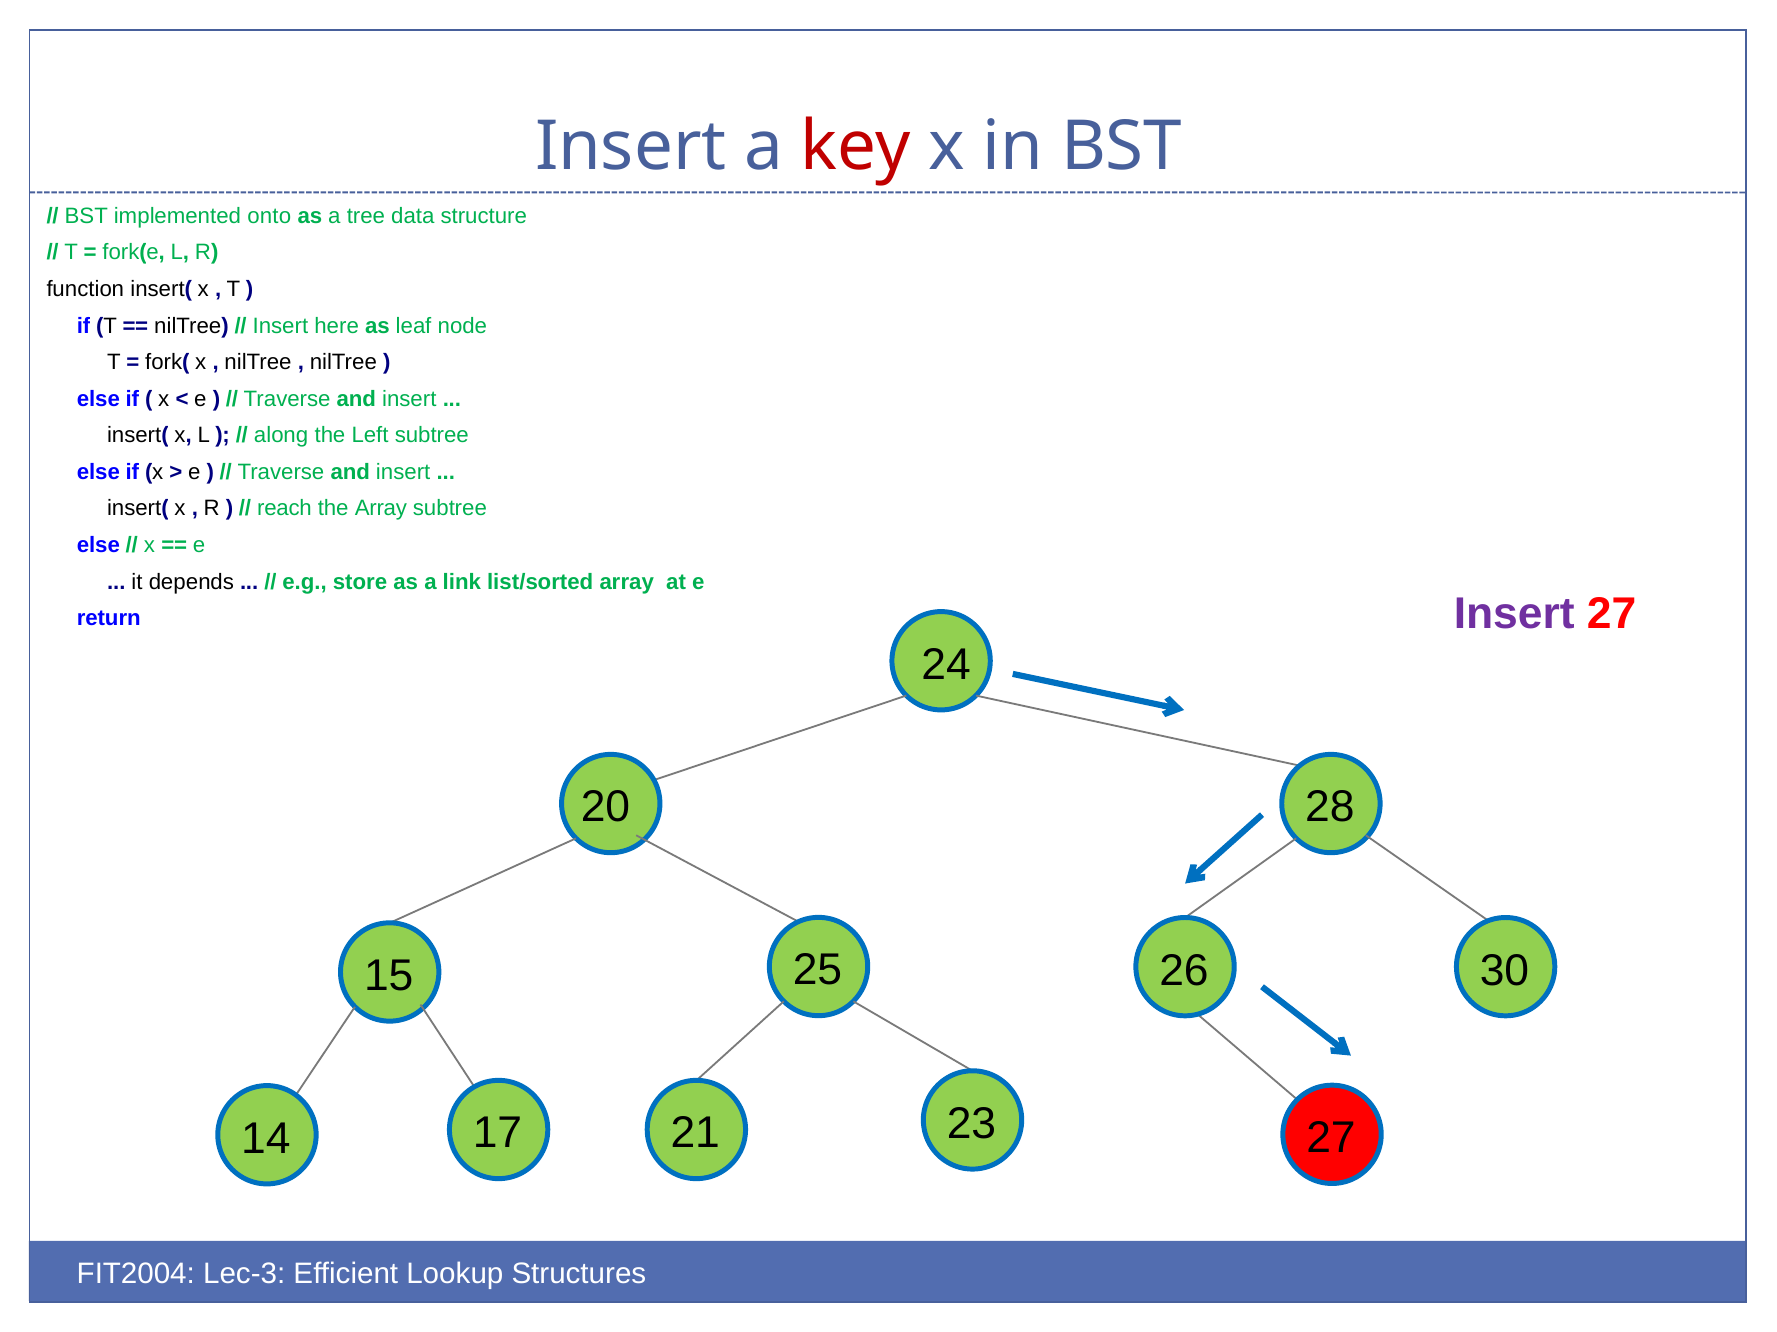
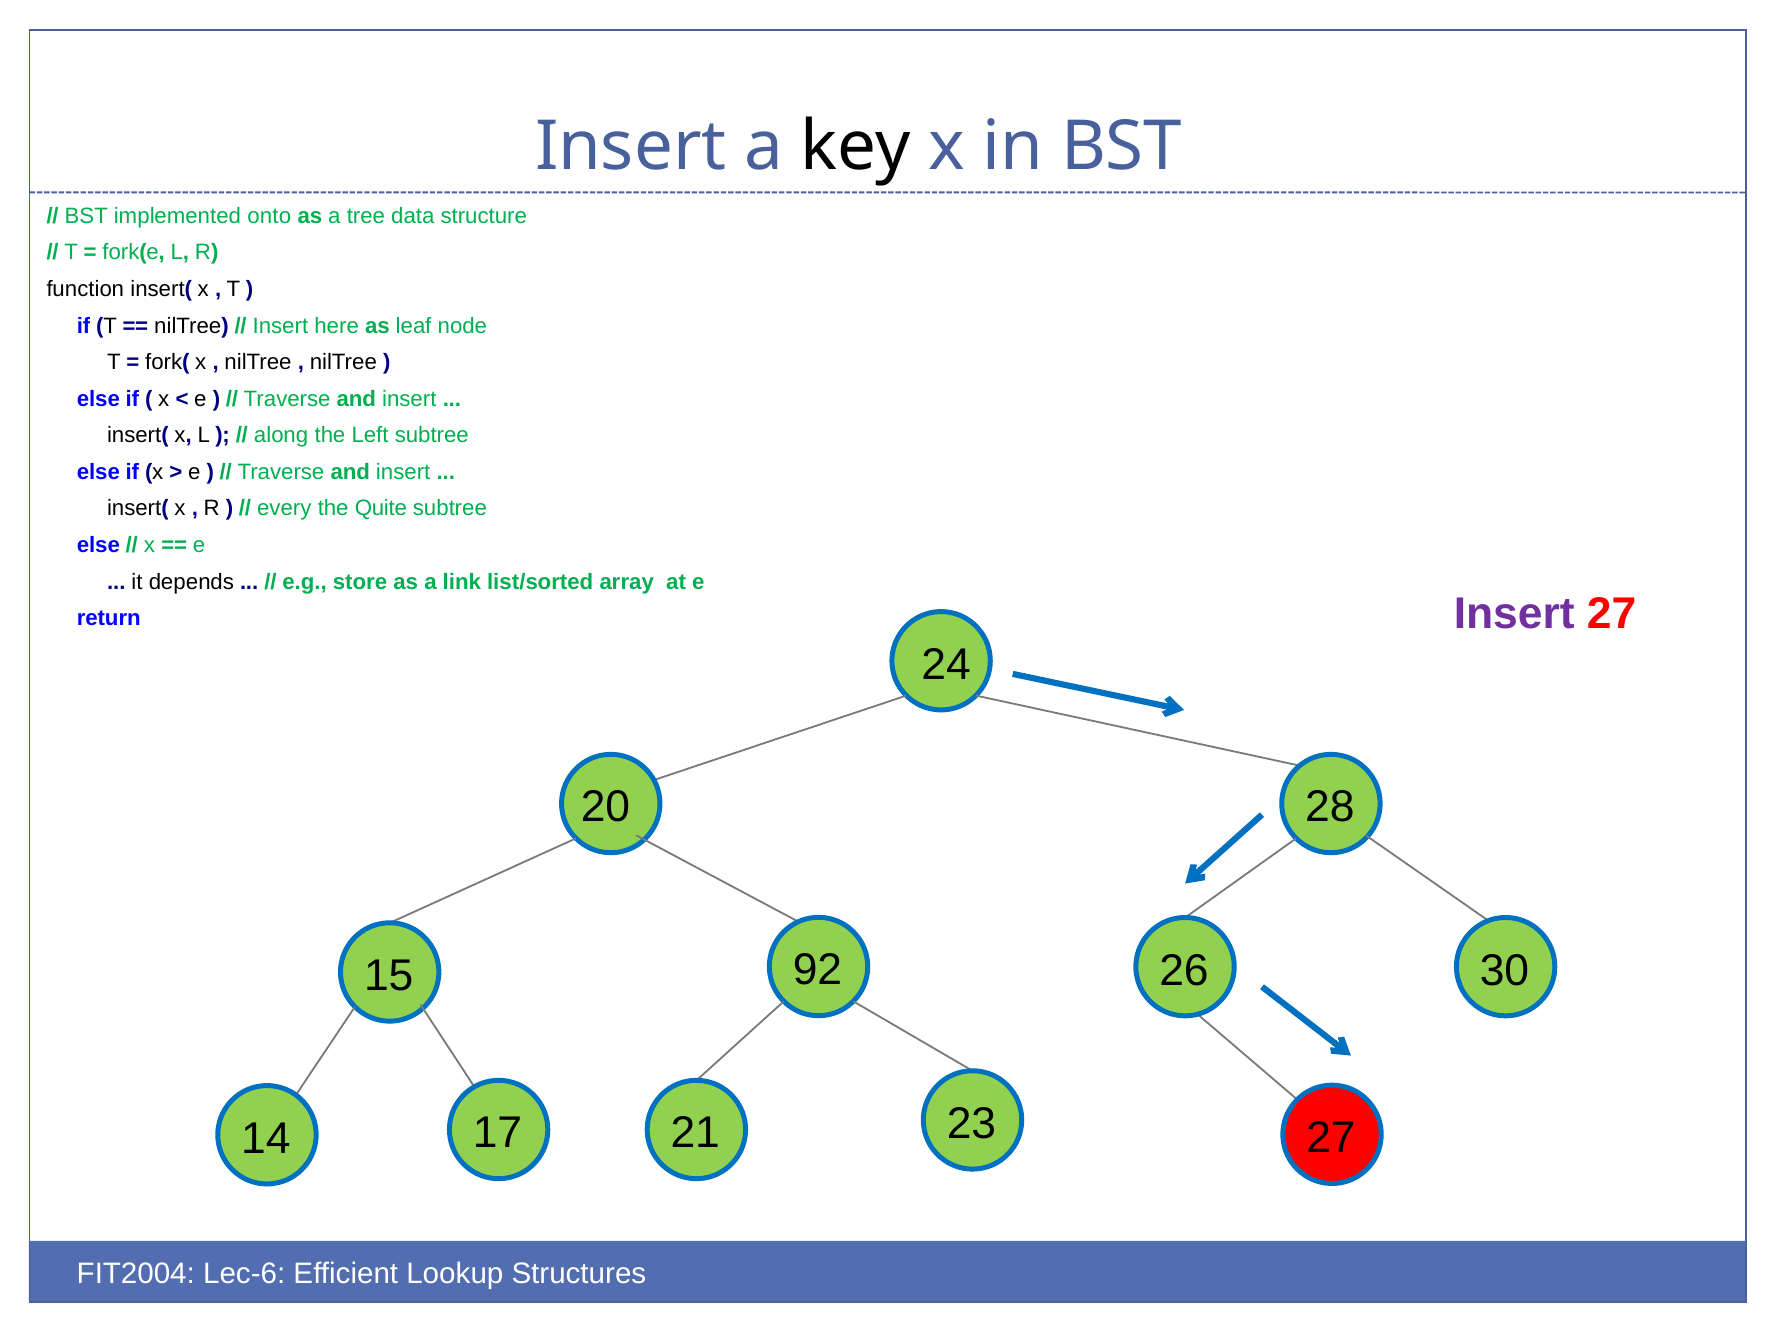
key colour: red -> black
reach: reach -> every
the Array: Array -> Quite
25: 25 -> 92
Lec-3: Lec-3 -> Lec-6
